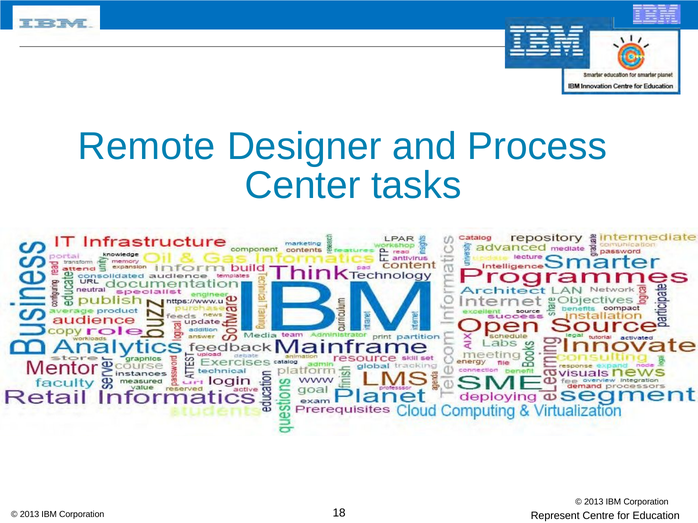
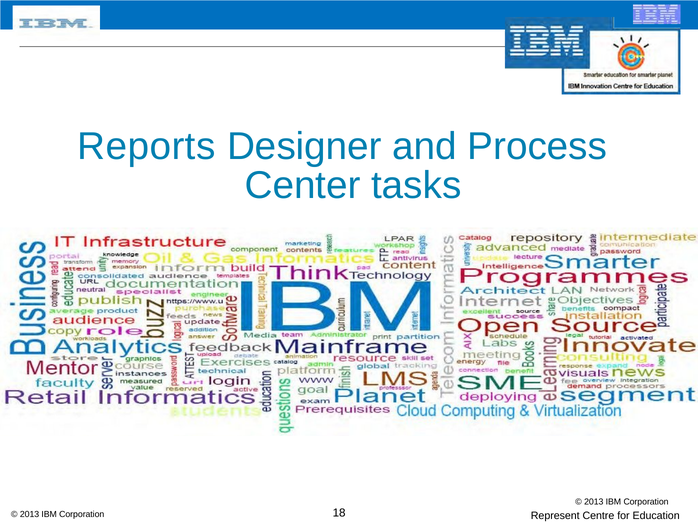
Remote: Remote -> Reports
